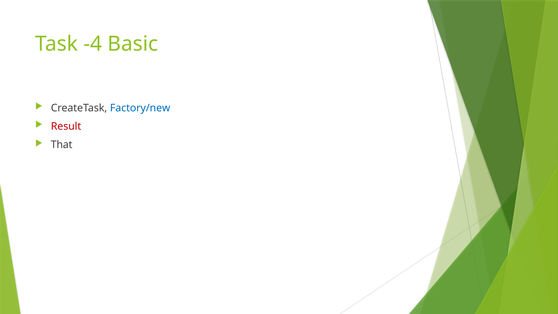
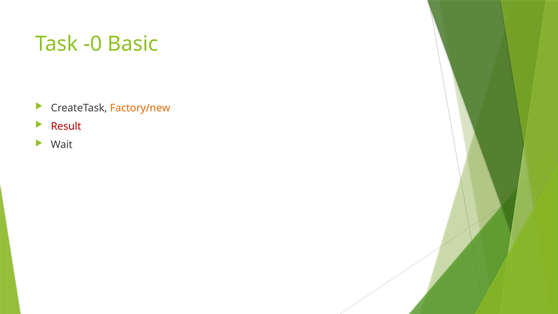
-4: -4 -> -0
Factory/new colour: blue -> orange
That: That -> Wait
